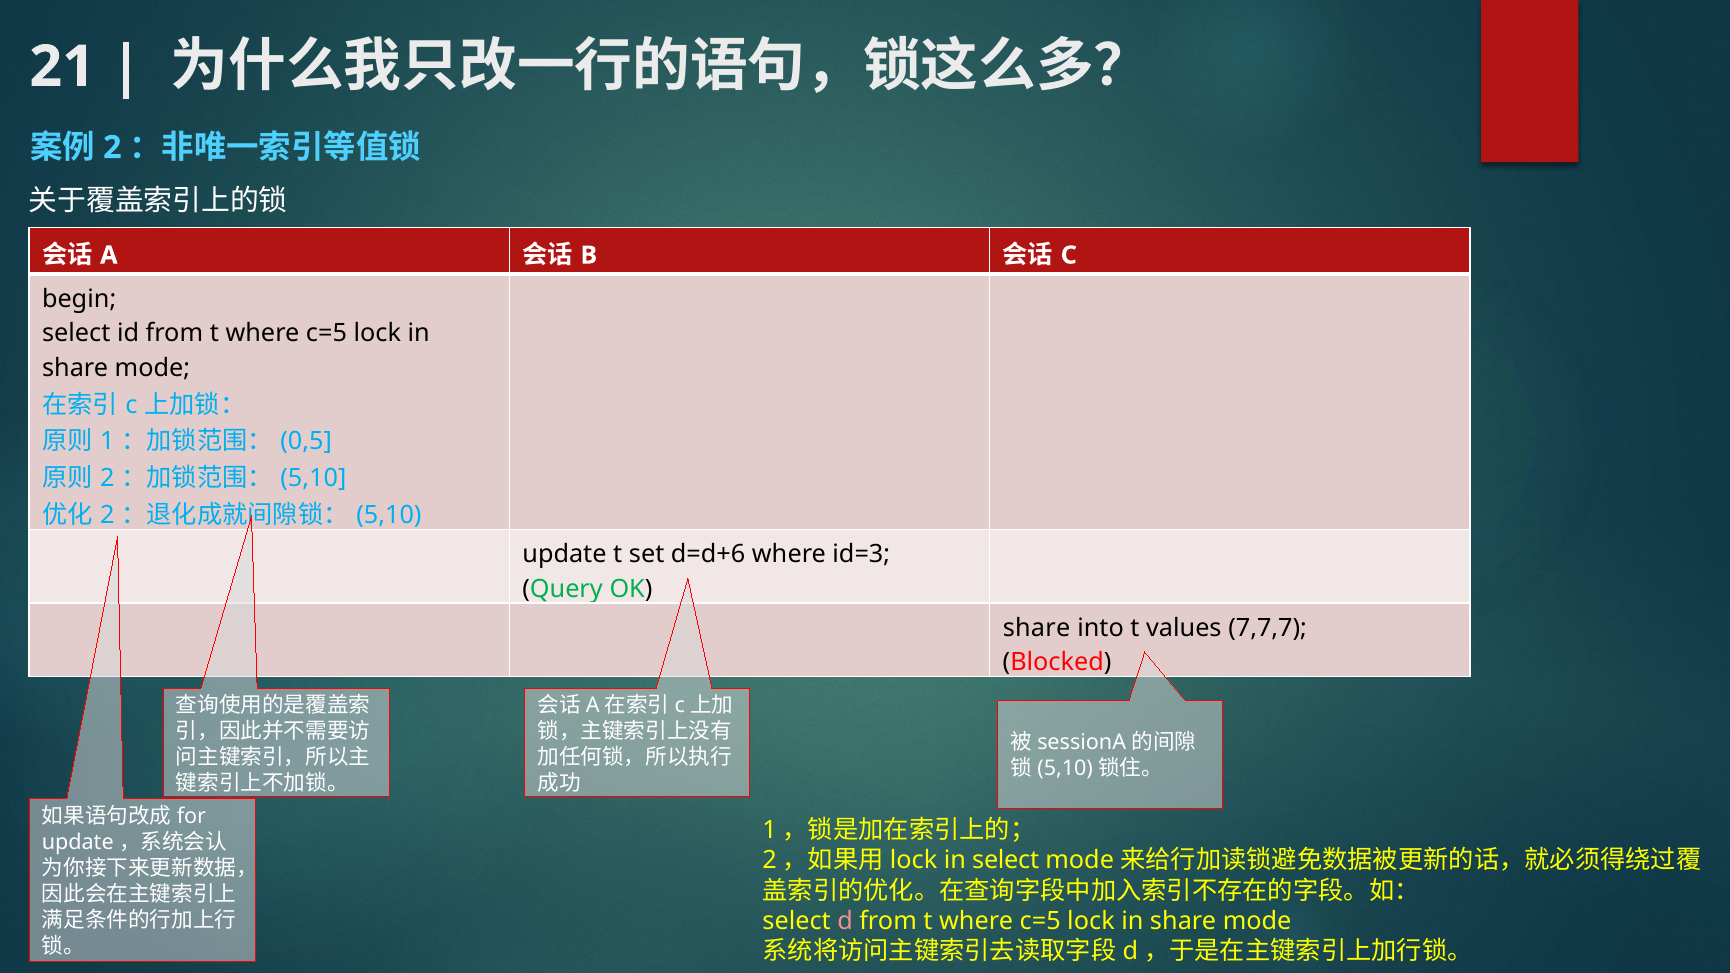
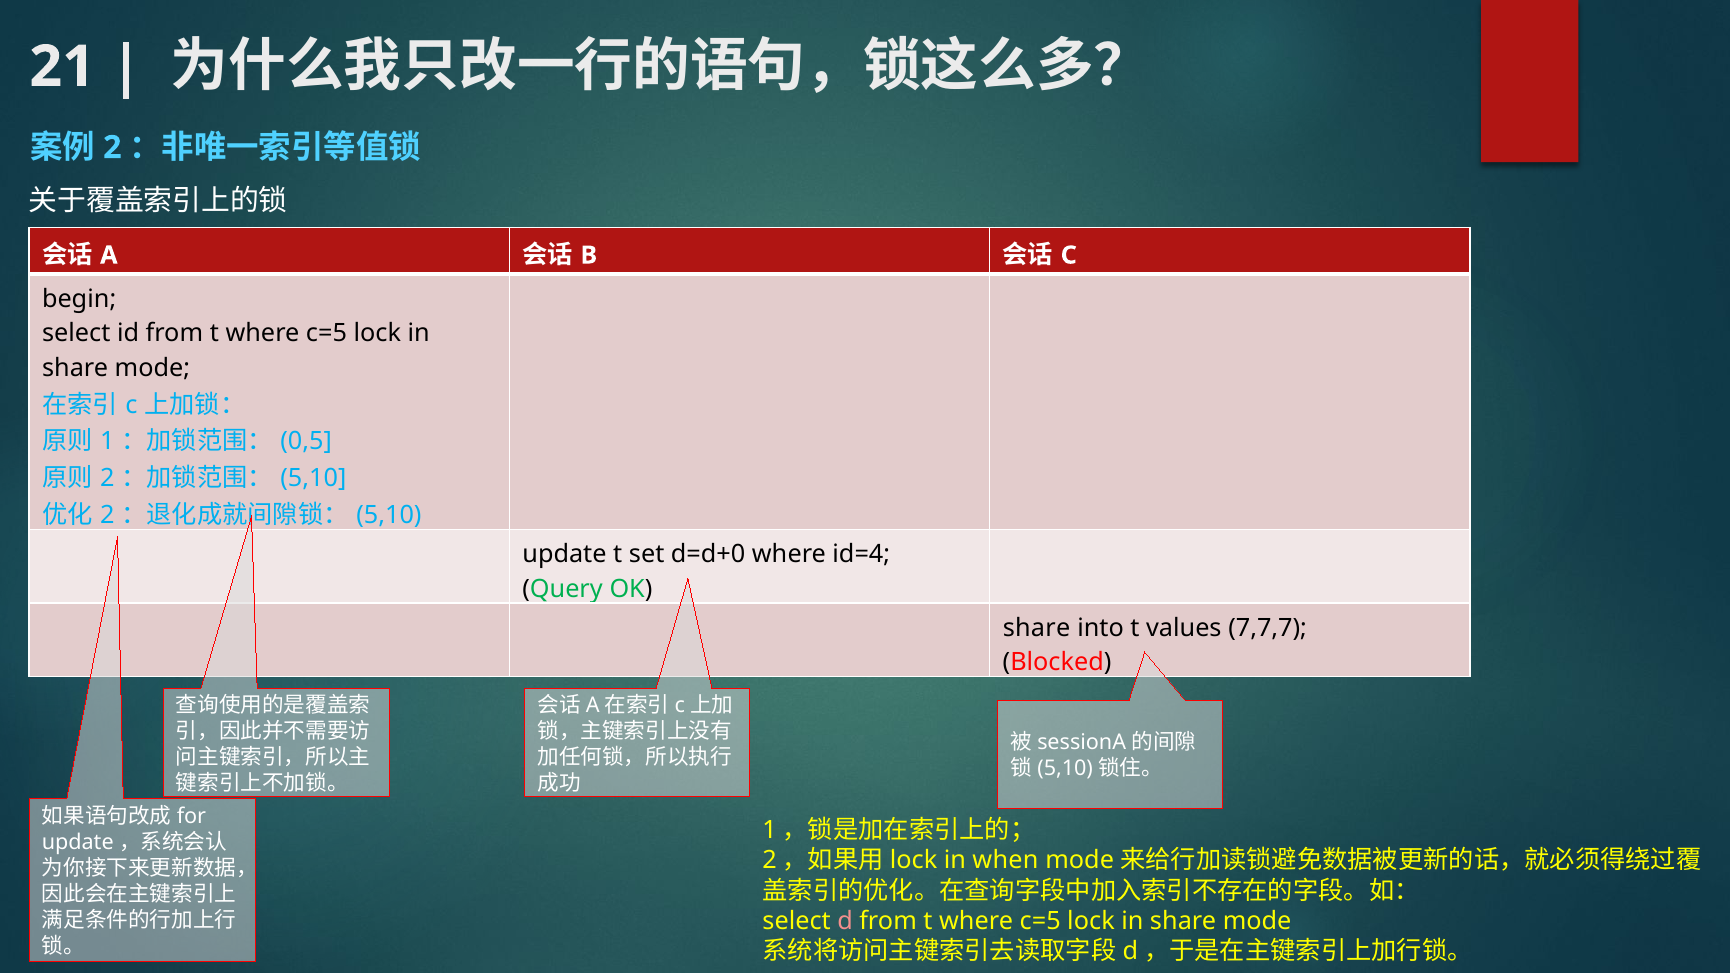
d=d+6: d=d+6 -> d=d+0
id=3: id=3 -> id=4
in select: select -> when
